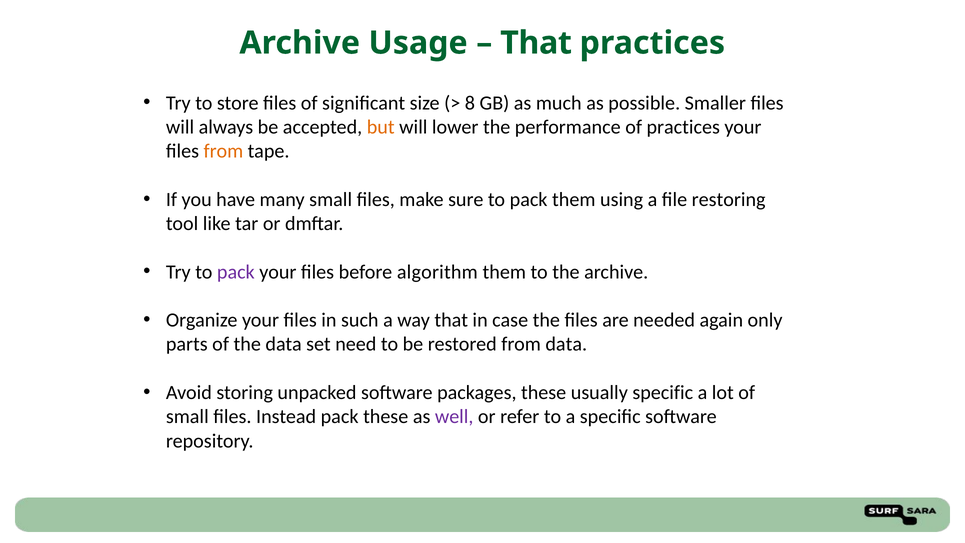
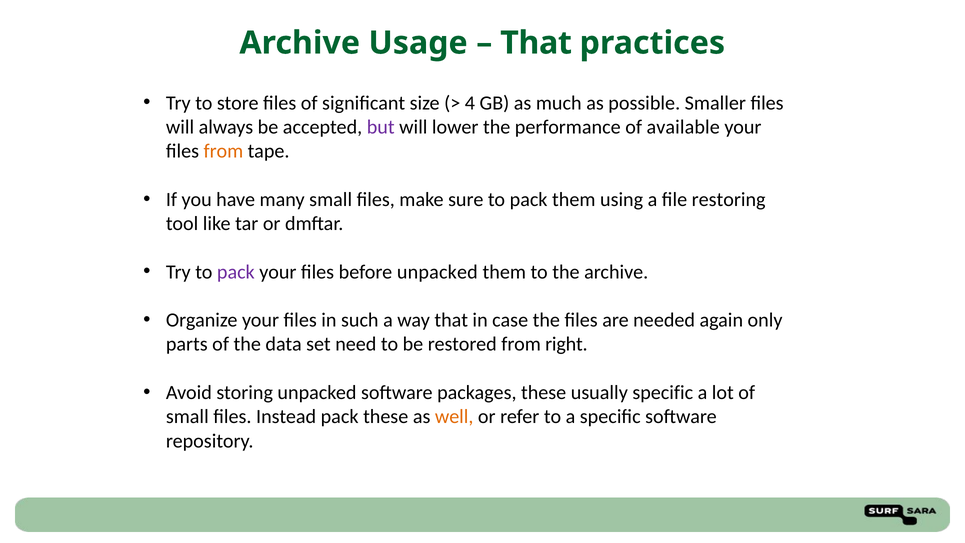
8: 8 -> 4
but colour: orange -> purple
of practices: practices -> available
before algorithm: algorithm -> unpacked
from data: data -> right
well colour: purple -> orange
